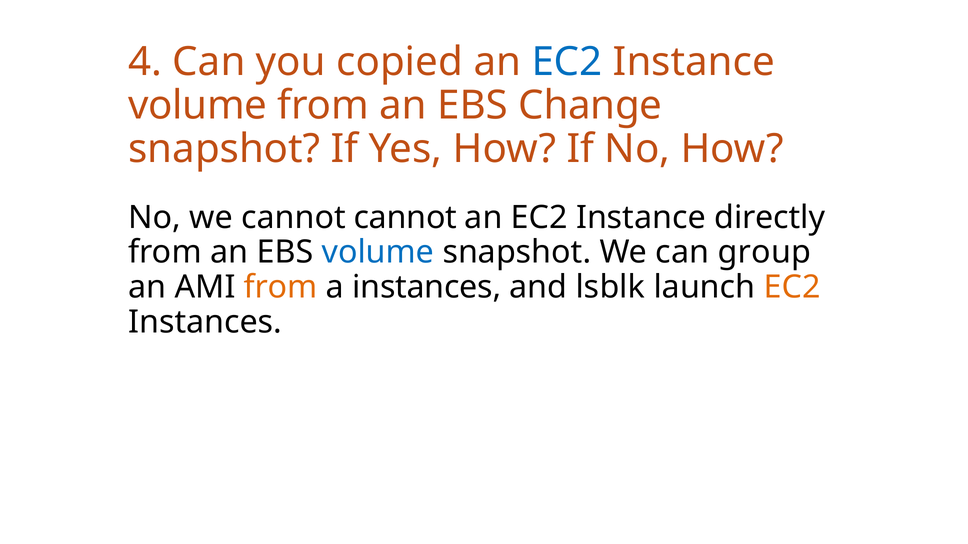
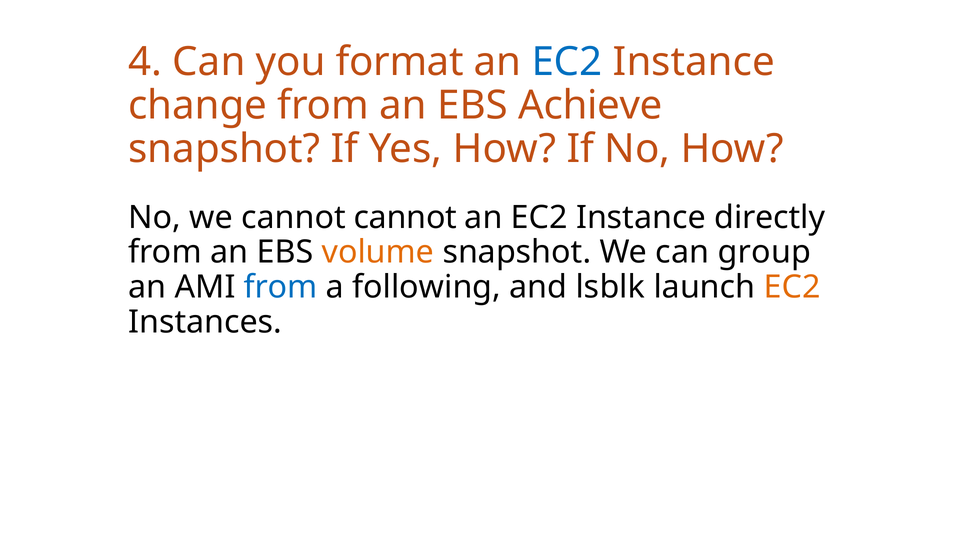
copied: copied -> format
volume at (198, 106): volume -> change
Change: Change -> Achieve
volume at (378, 252) colour: blue -> orange
from at (281, 287) colour: orange -> blue
a instances: instances -> following
